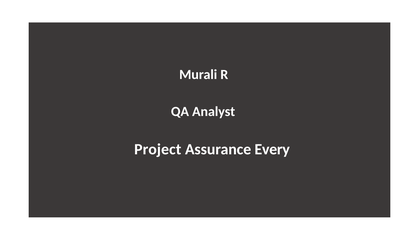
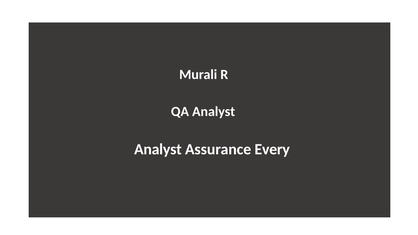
Project at (158, 149): Project -> Analyst
